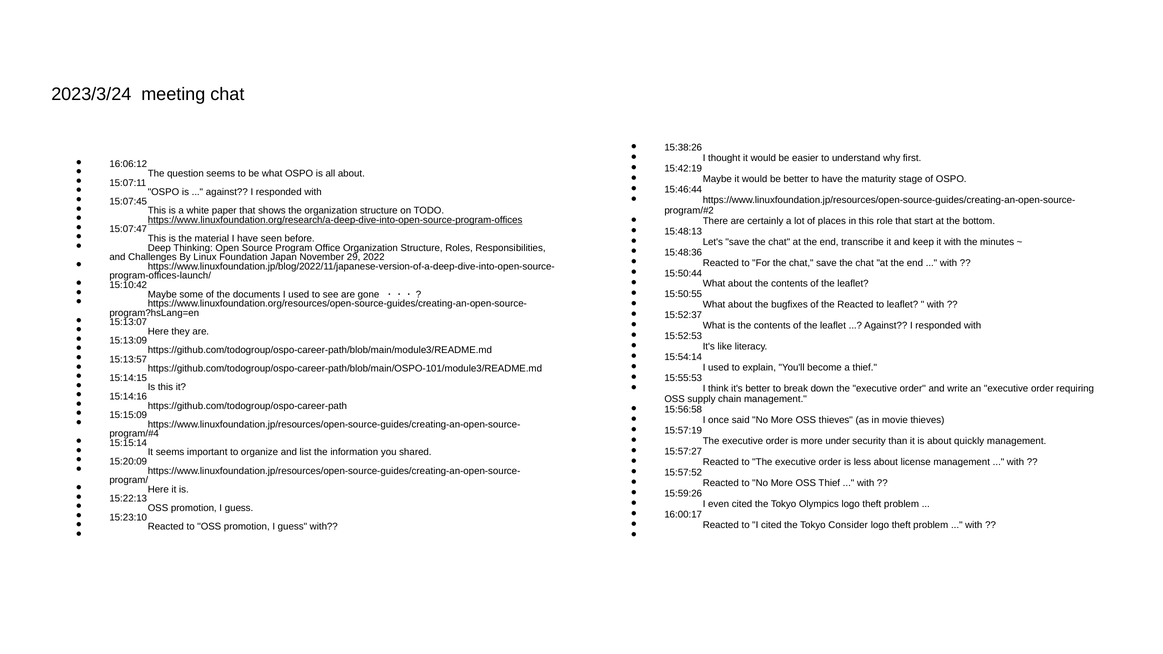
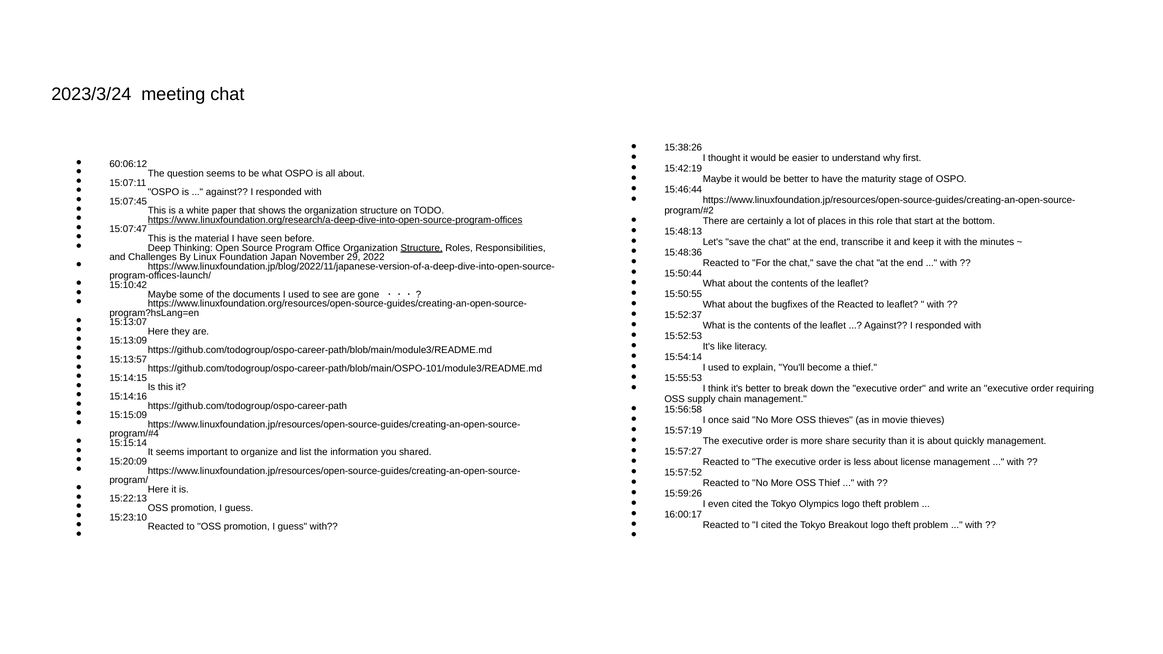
16:06:12: 16:06:12 -> 60:06:12
Structure at (422, 248) underline: none -> present
under: under -> share
Consider: Consider -> Breakout
